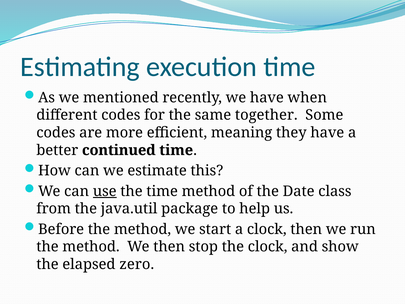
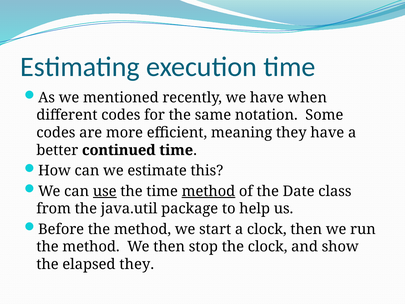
together: together -> notation
method at (208, 191) underline: none -> present
elapsed zero: zero -> they
